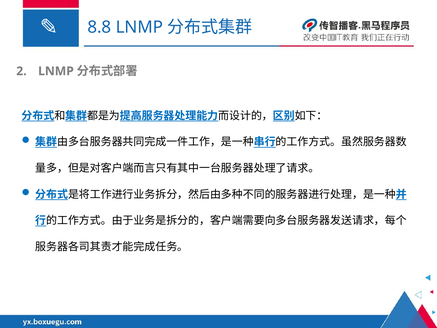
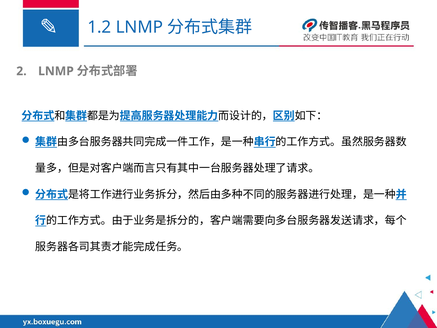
8.8: 8.8 -> 1.2
